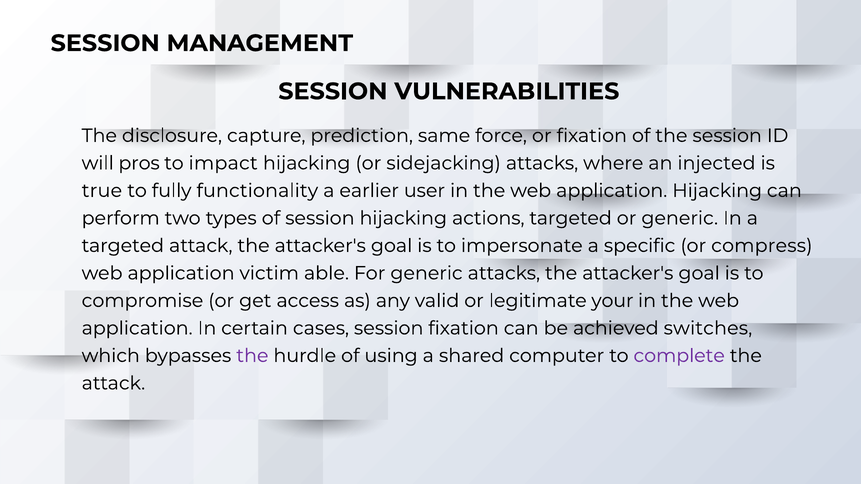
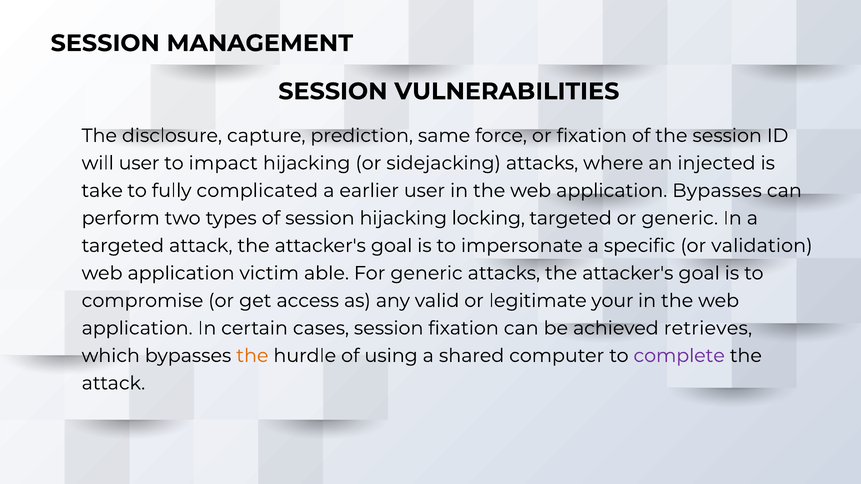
will pros: pros -> user
true: true -> take
functionality: functionality -> complicated
application Hijacking: Hijacking -> Bypasses
actions: actions -> locking
compress: compress -> validation
switches: switches -> retrieves
the at (252, 356) colour: purple -> orange
